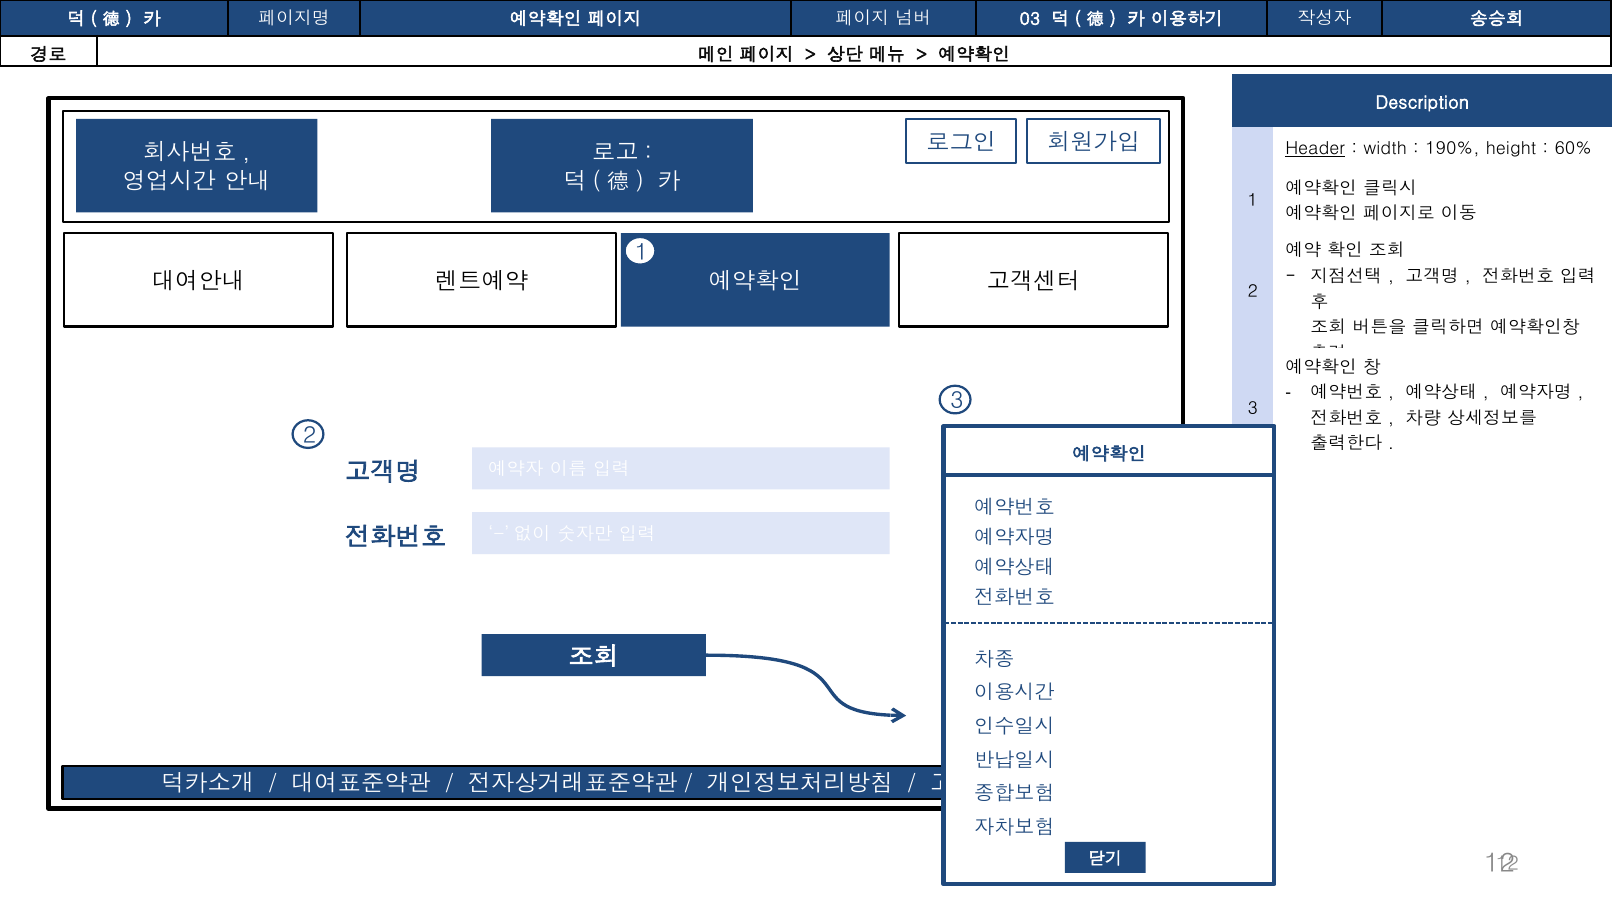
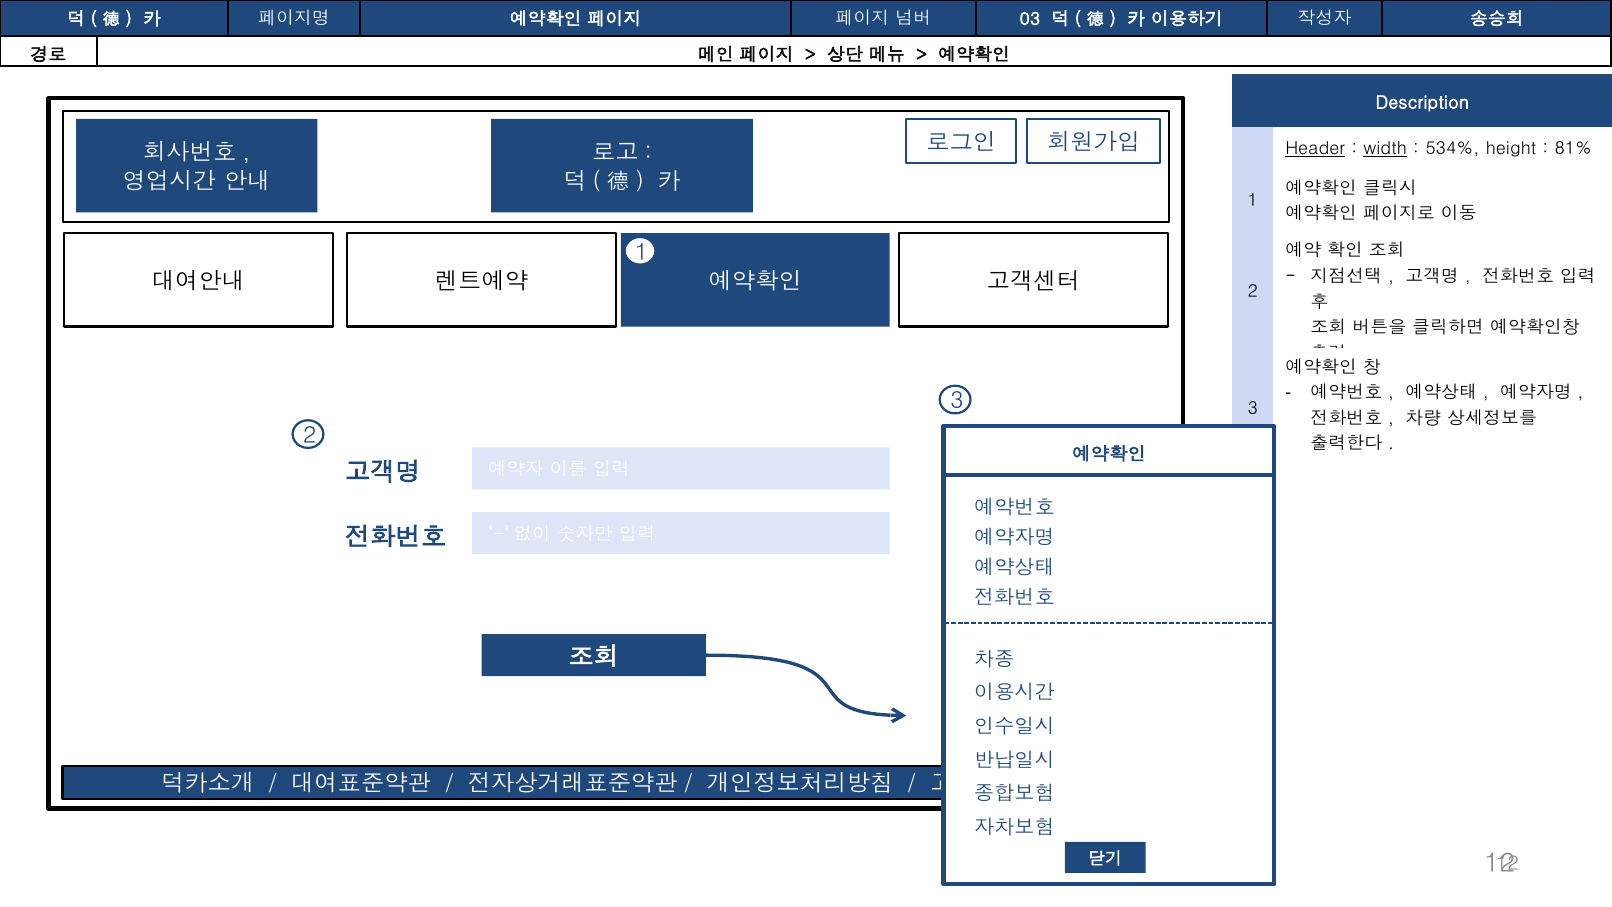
width underline: none -> present
190%: 190% -> 534%
60%: 60% -> 81%
